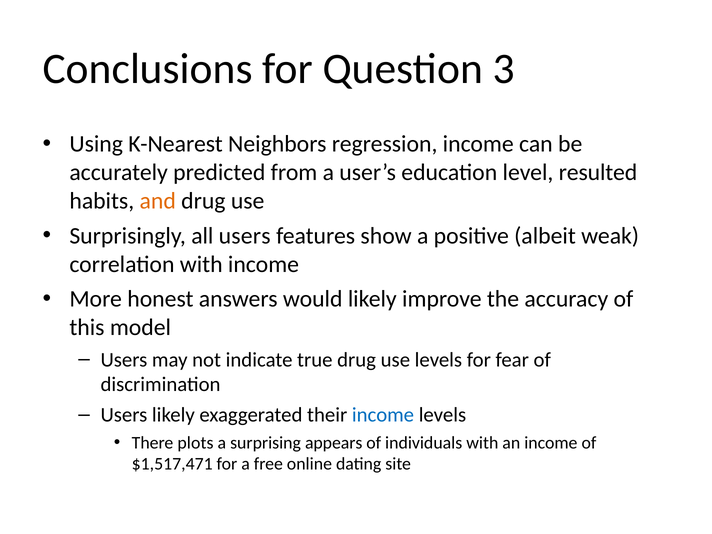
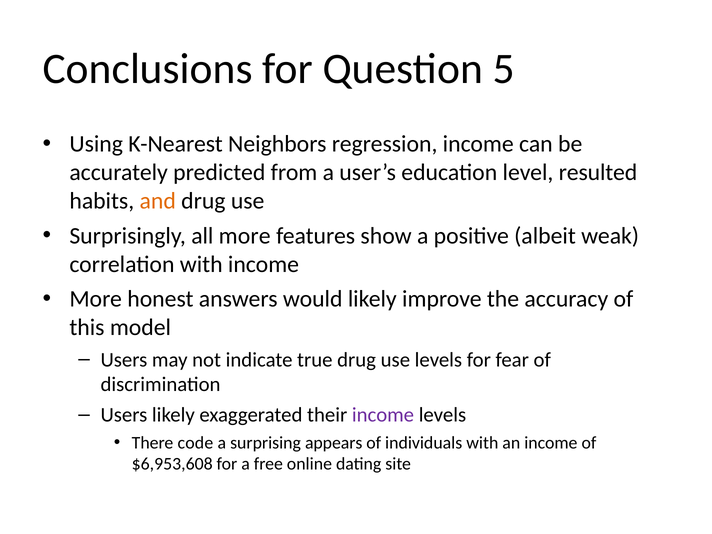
3: 3 -> 5
all users: users -> more
income at (383, 415) colour: blue -> purple
plots: plots -> code
$1,517,471: $1,517,471 -> $6,953,608
